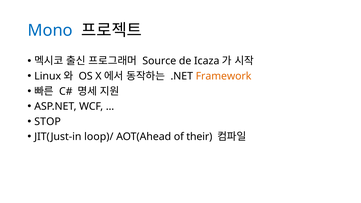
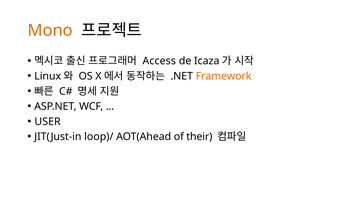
Mono colour: blue -> orange
Source: Source -> Access
STOP: STOP -> USER
